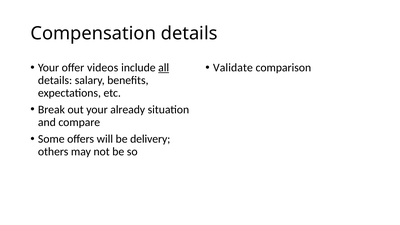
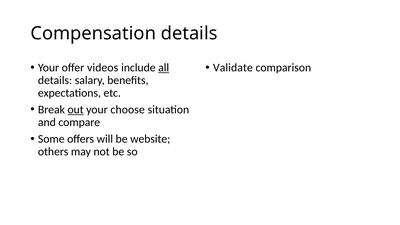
out underline: none -> present
already: already -> choose
delivery: delivery -> website
